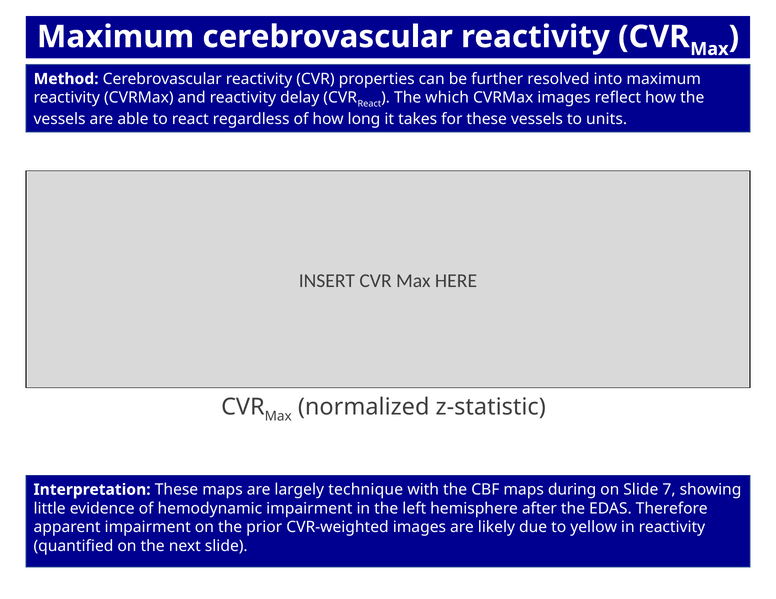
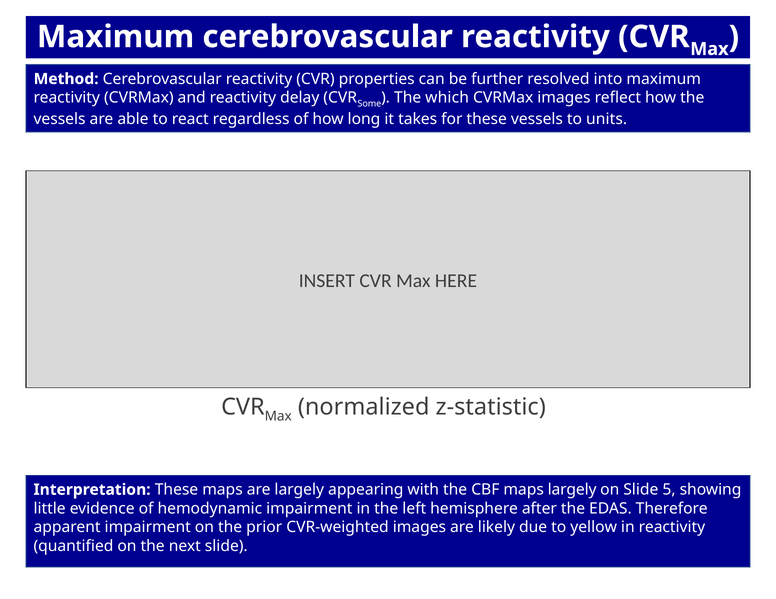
CVR React: React -> Some
technique: technique -> appearing
maps during: during -> largely
7: 7 -> 5
